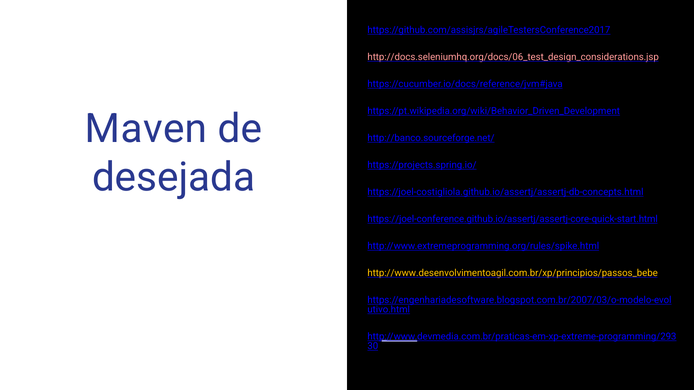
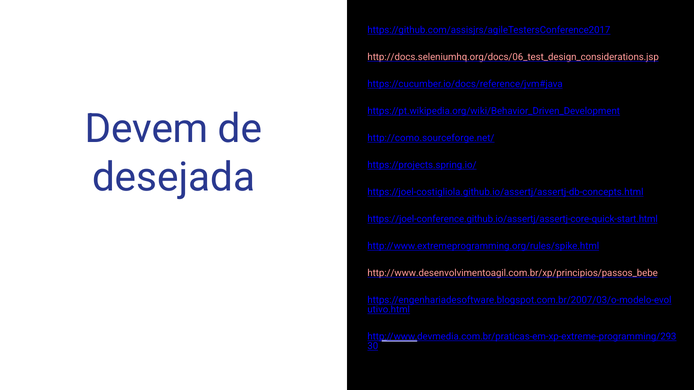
Maven: Maven -> Devem
http://banco.sourceforge.net/: http://banco.sourceforge.net/ -> http://como.sourceforge.net/
http://www.desenvolvimentoagil.com.br/xp/principios/passos_bebe colour: yellow -> pink
